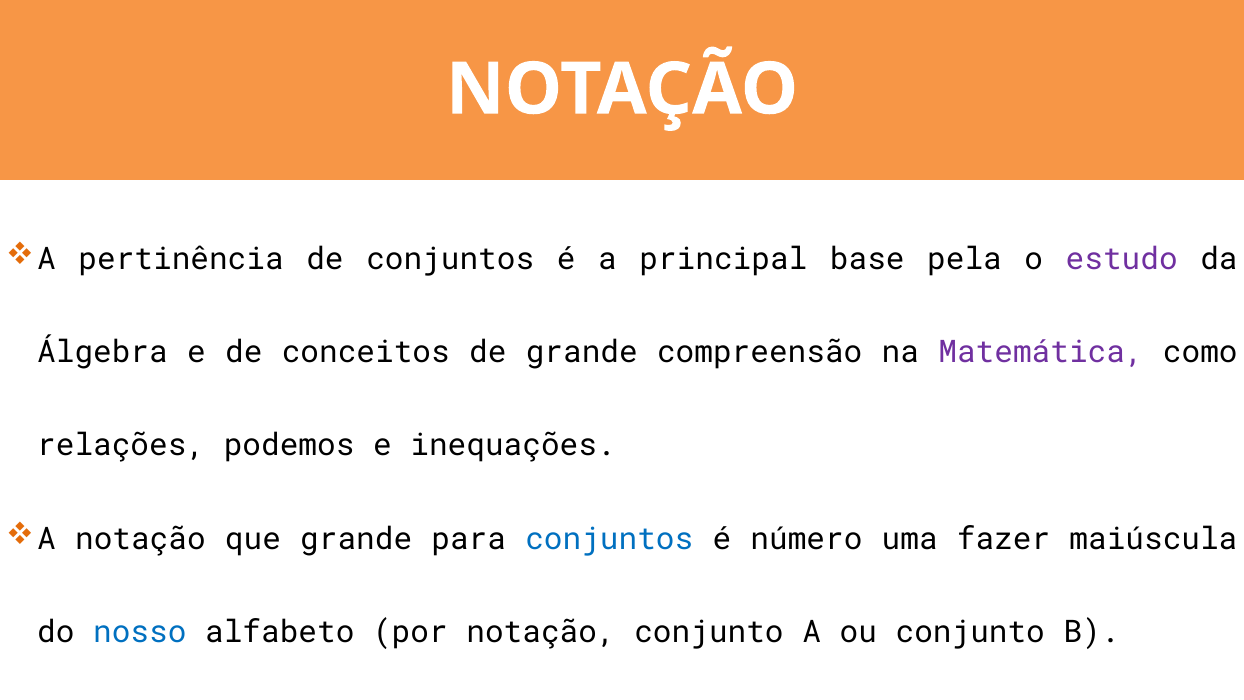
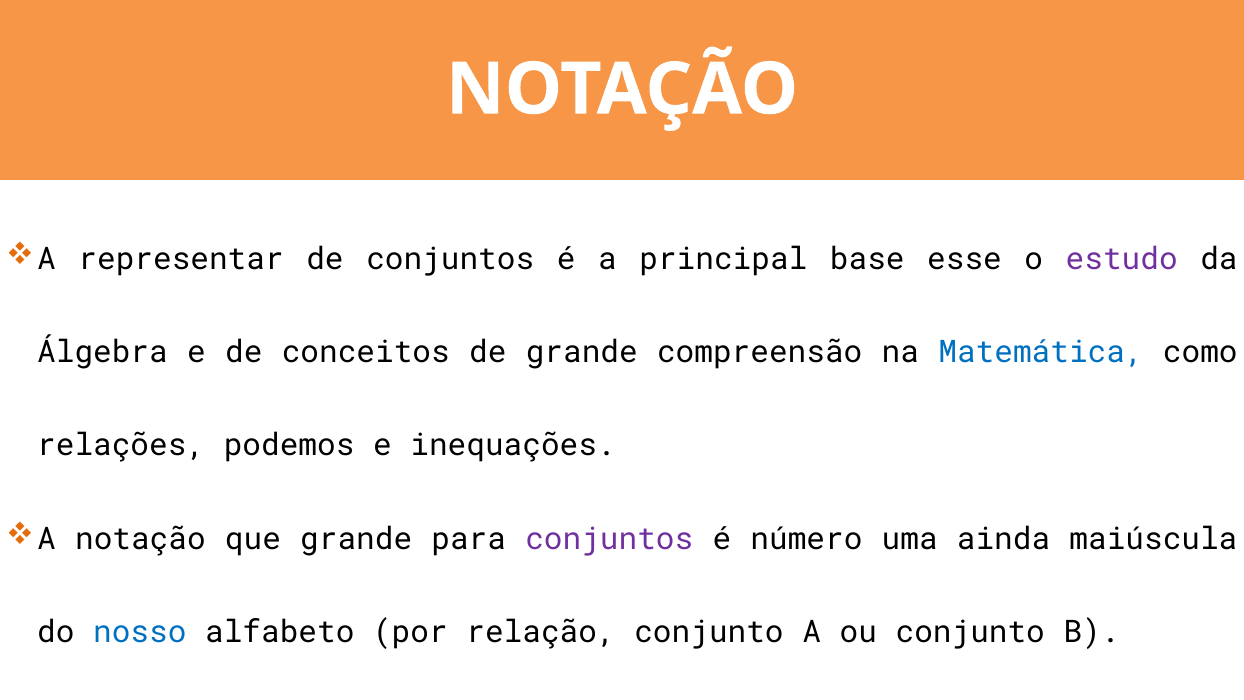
pertinência: pertinência -> representar
pela: pela -> esse
Matemática colour: purple -> blue
conjuntos at (609, 539) colour: blue -> purple
fazer: fazer -> ainda
por notação: notação -> relação
